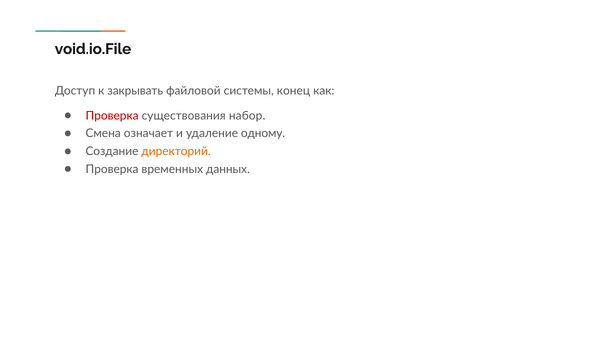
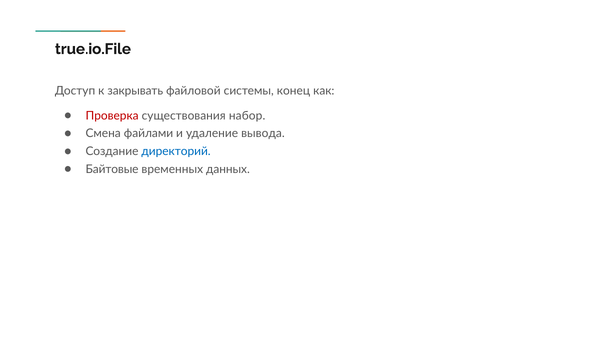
void.io.File: void.io.File -> true.io.File
означает: означает -> файлами
одному: одному -> вывода
директорий colour: orange -> blue
Проверка at (112, 169): Проверка -> Байтовые
